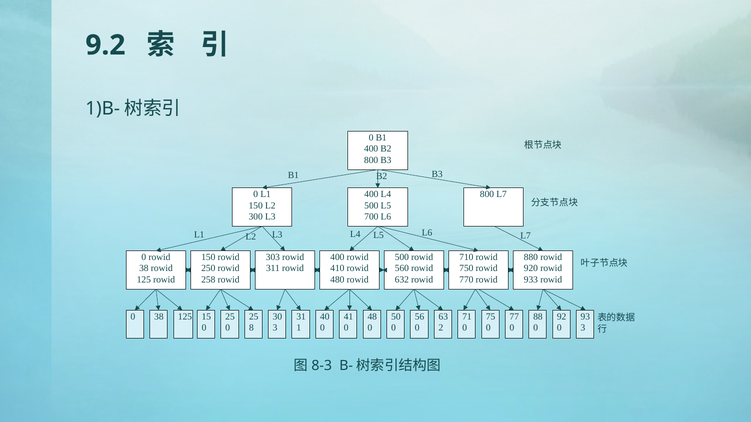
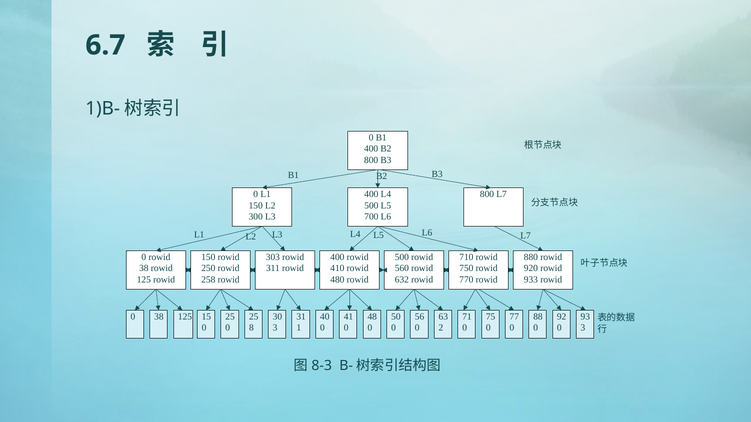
9.2: 9.2 -> 6.7
